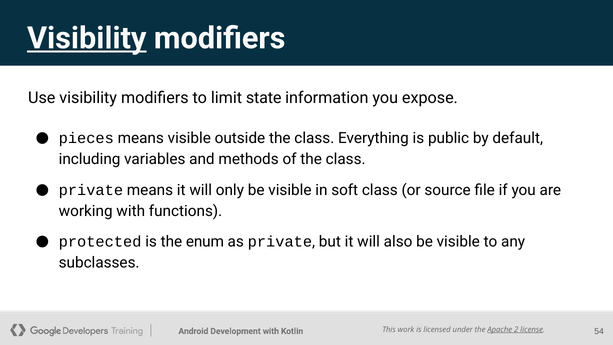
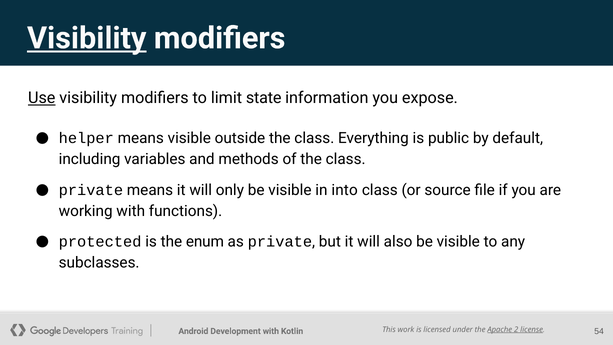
Use underline: none -> present
pieces: pieces -> helper
soft: soft -> into
